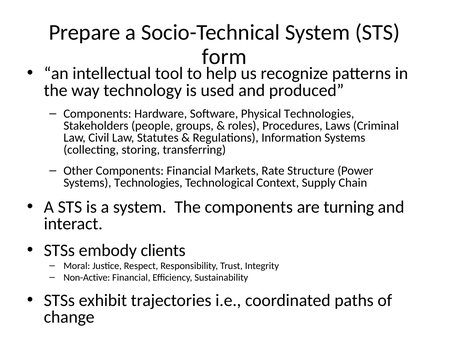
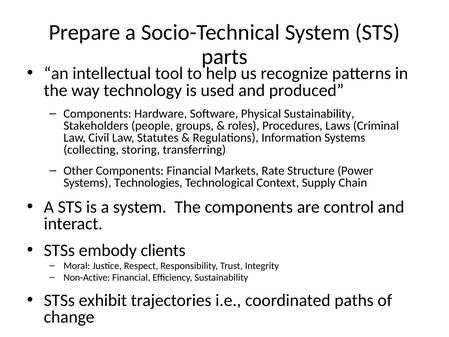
form: form -> parts
Physical Technologies: Technologies -> Sustainability
turning: turning -> control
